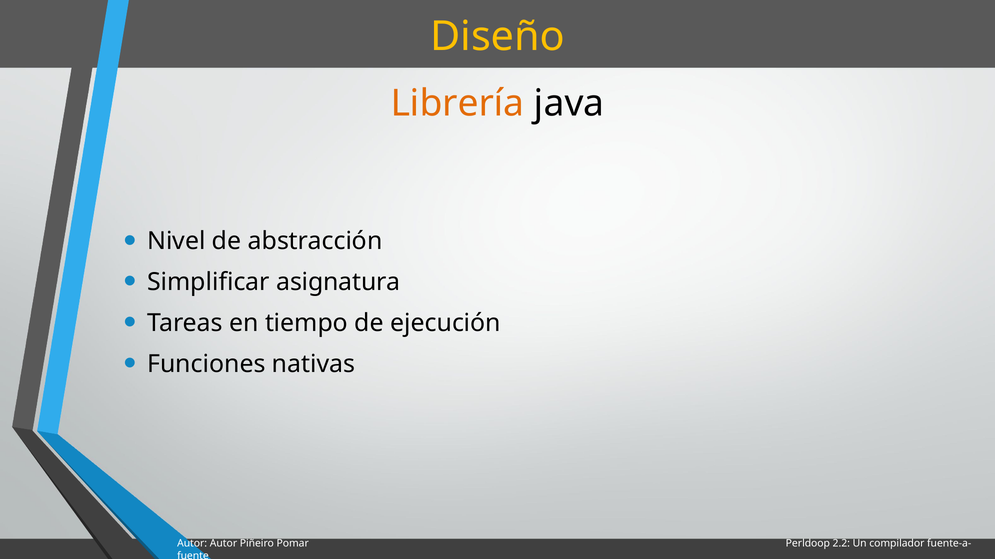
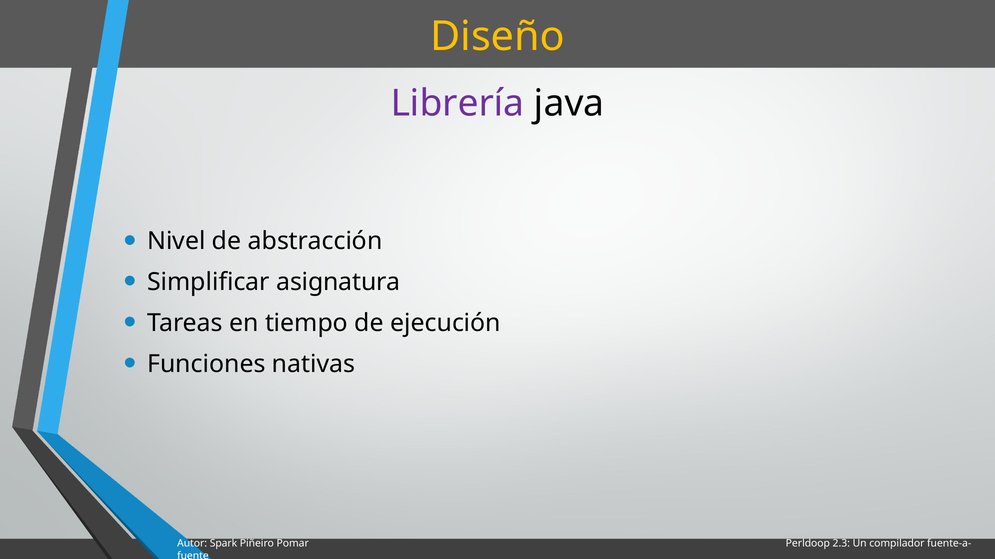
Librería colour: orange -> purple
Autor Autor: Autor -> Spark
2.2: 2.2 -> 2.3
